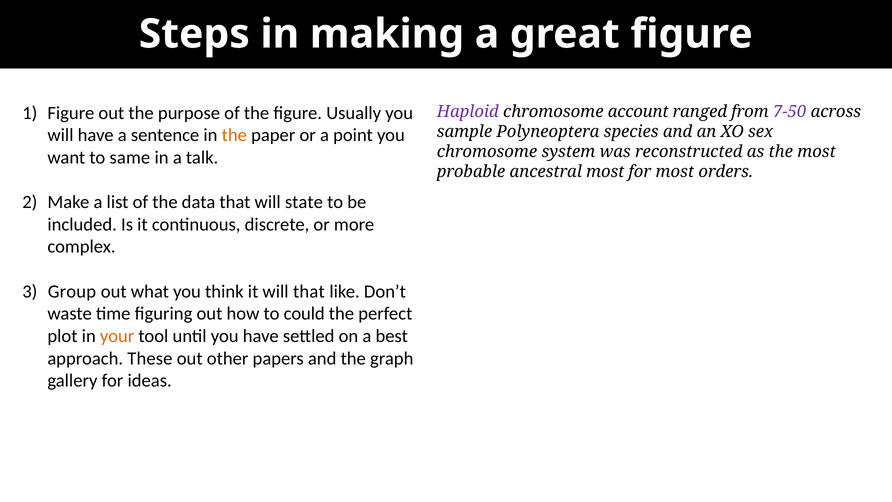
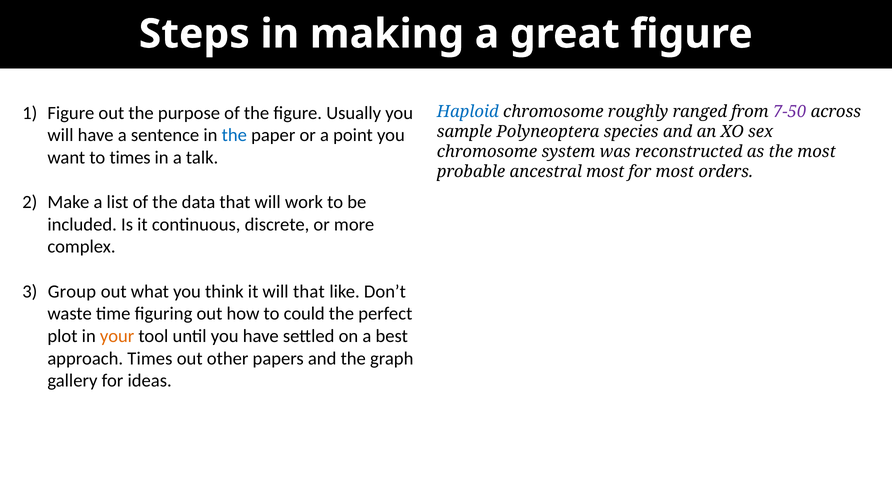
Haploid colour: purple -> blue
account: account -> roughly
the at (234, 135) colour: orange -> blue
to same: same -> times
state: state -> work
approach These: These -> Times
